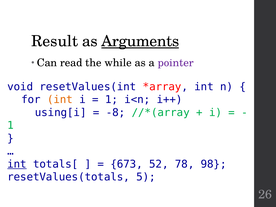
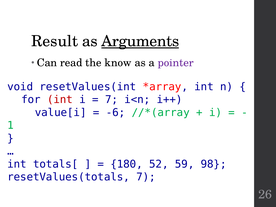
while: while -> know
int at (60, 100) colour: orange -> red
1 at (111, 100): 1 -> 7
using[i: using[i -> value[i
-8: -8 -> -6
int at (17, 164) underline: present -> none
673: 673 -> 180
78: 78 -> 59
resetValues(totals 5: 5 -> 7
